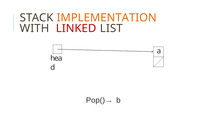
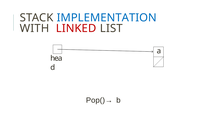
IMPLEMENTATION colour: orange -> blue
